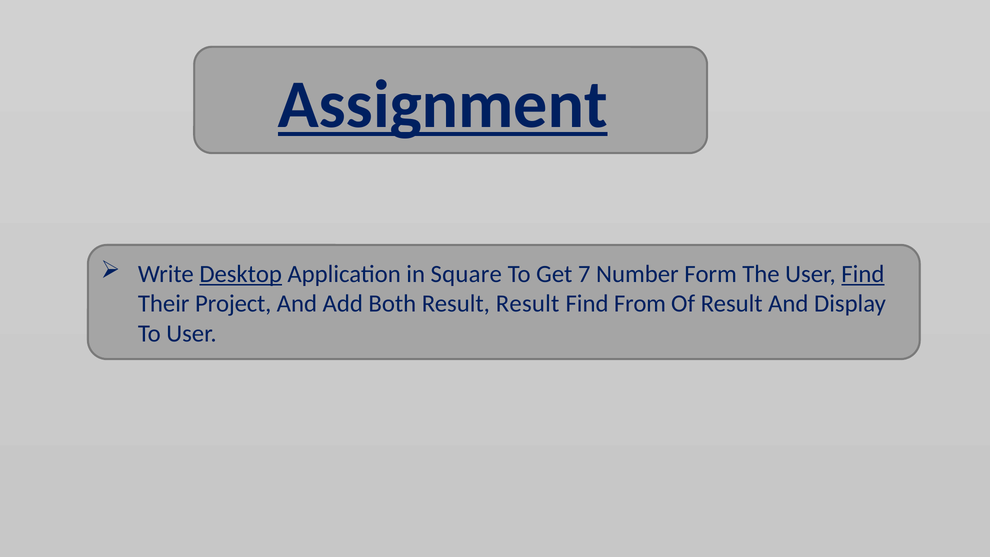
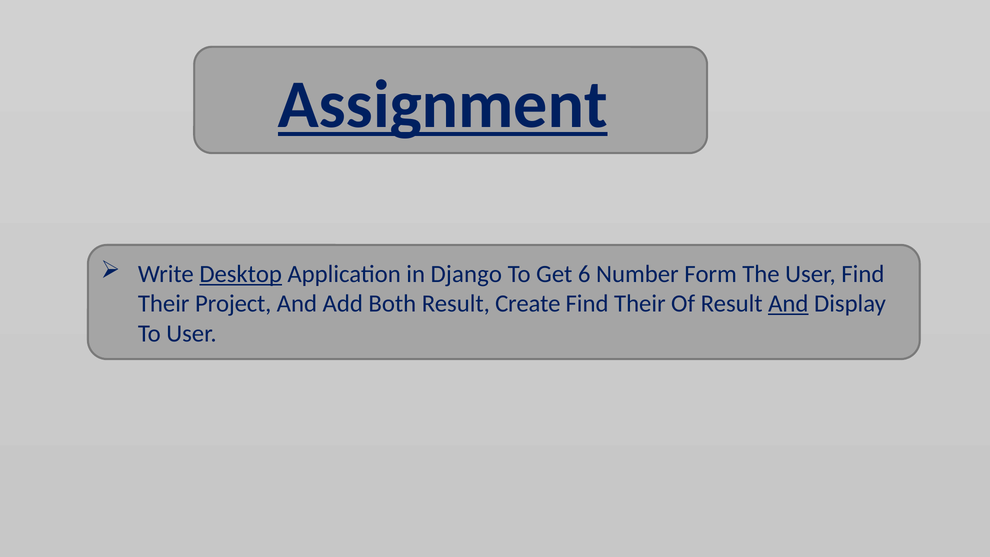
Square: Square -> Django
7: 7 -> 6
Find at (863, 274) underline: present -> none
Result Result: Result -> Create
From at (640, 304): From -> Their
And at (788, 304) underline: none -> present
